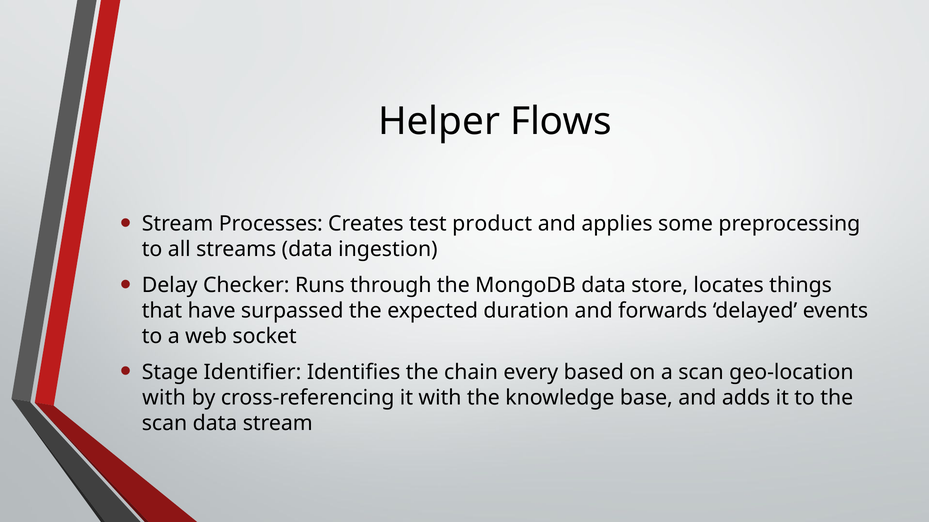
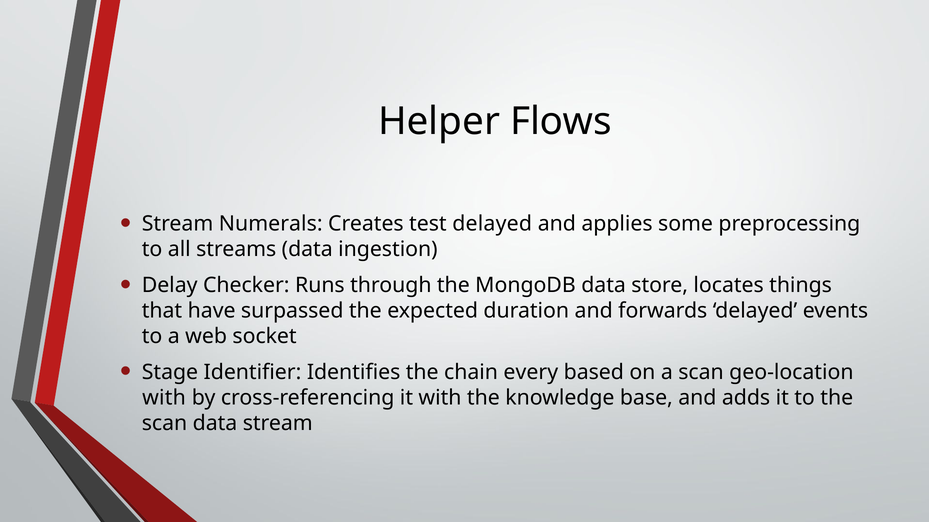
Processes: Processes -> Numerals
test product: product -> delayed
